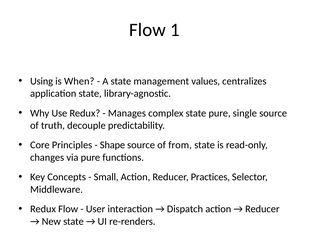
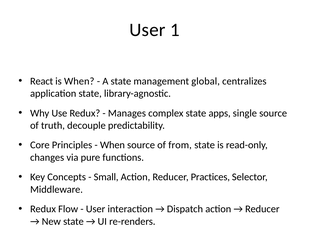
Flow at (148, 30): Flow -> User
Using at (42, 81): Using -> React
management values: values -> global
state pure: pure -> apps
Shape at (112, 145): Shape -> When
